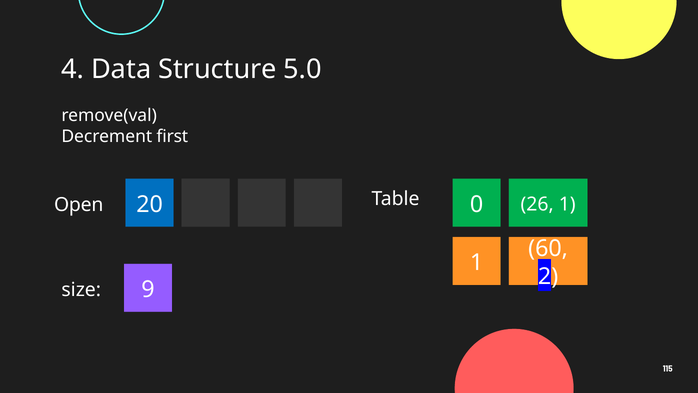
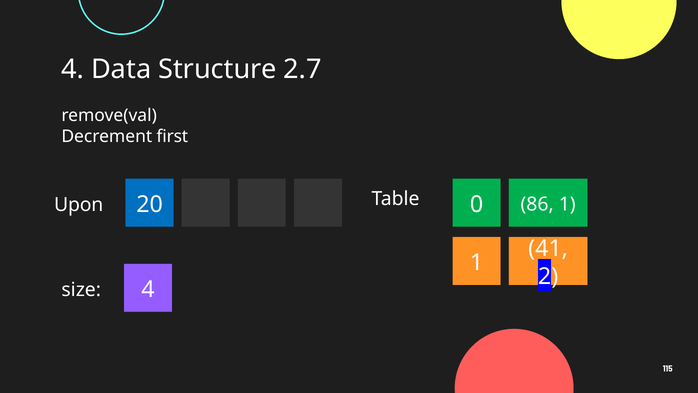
5.0: 5.0 -> 2.7
26: 26 -> 86
Open: Open -> Upon
60: 60 -> 41
size 9: 9 -> 4
